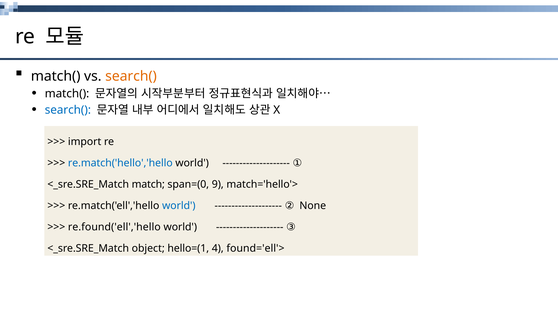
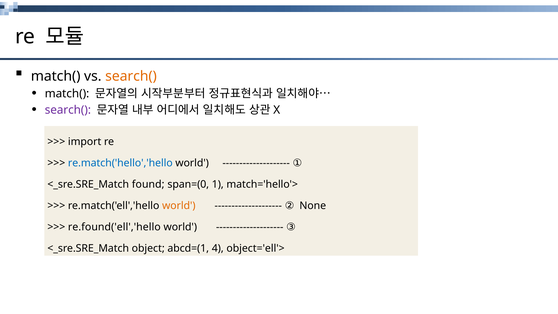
search( at (68, 110) colour: blue -> purple
match: match -> found
9: 9 -> 1
world at (179, 206) colour: blue -> orange
hello=(1: hello=(1 -> abcd=(1
found='ell'>: found='ell'> -> object='ell'>
